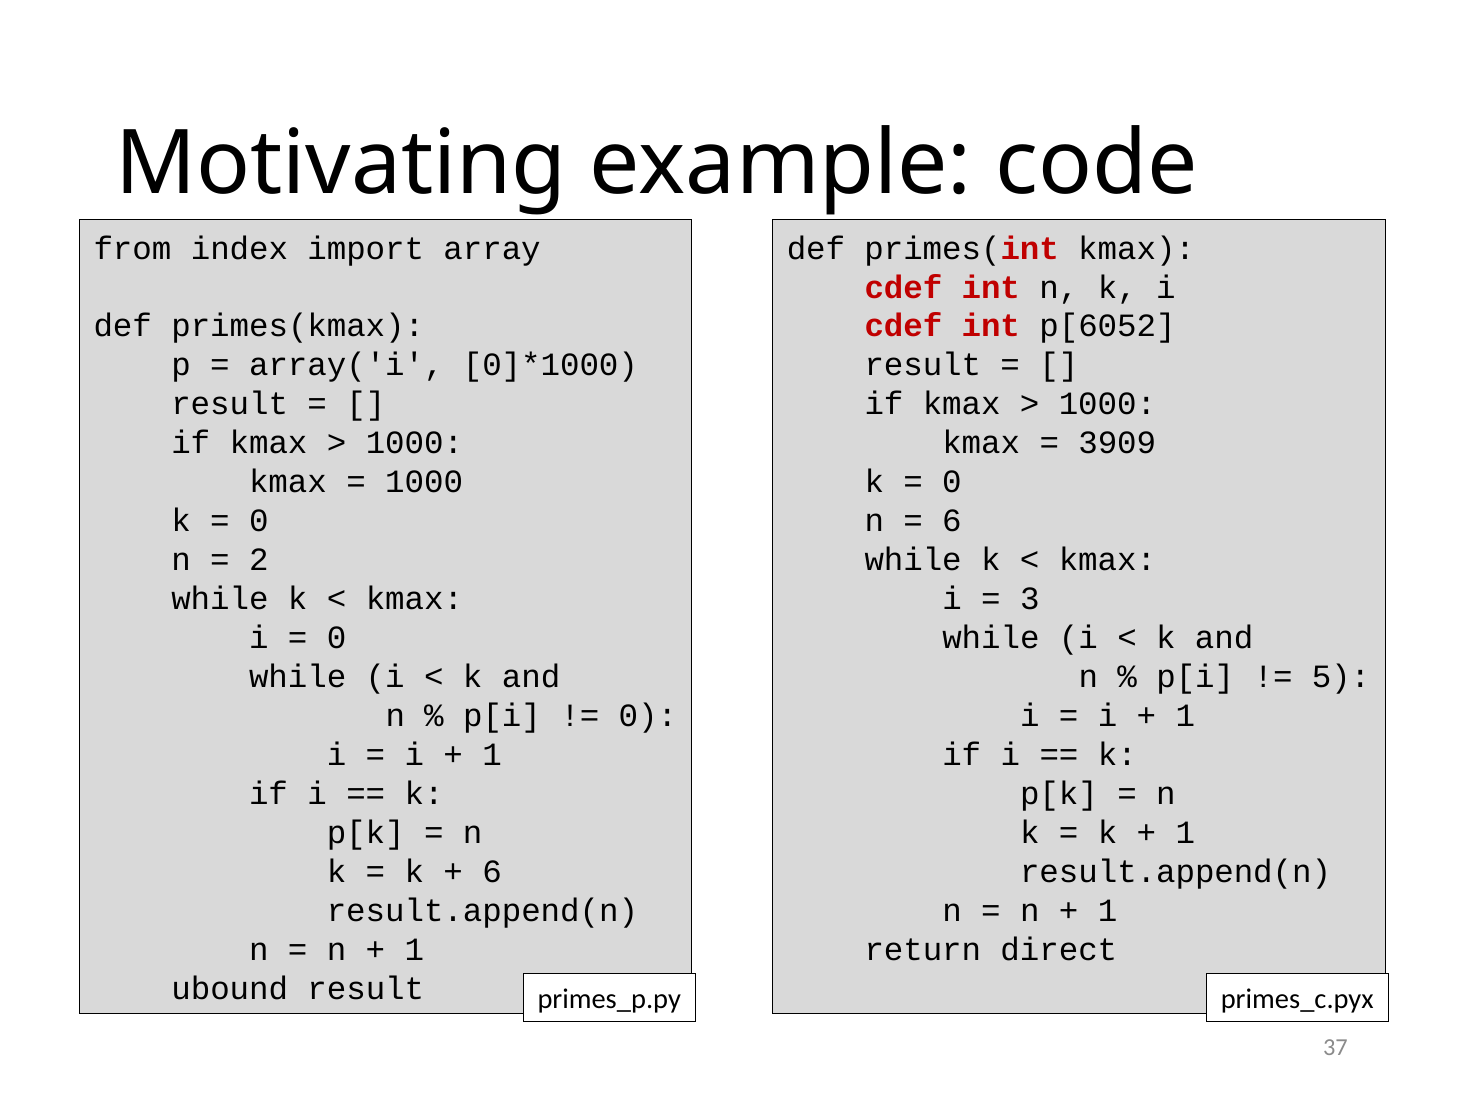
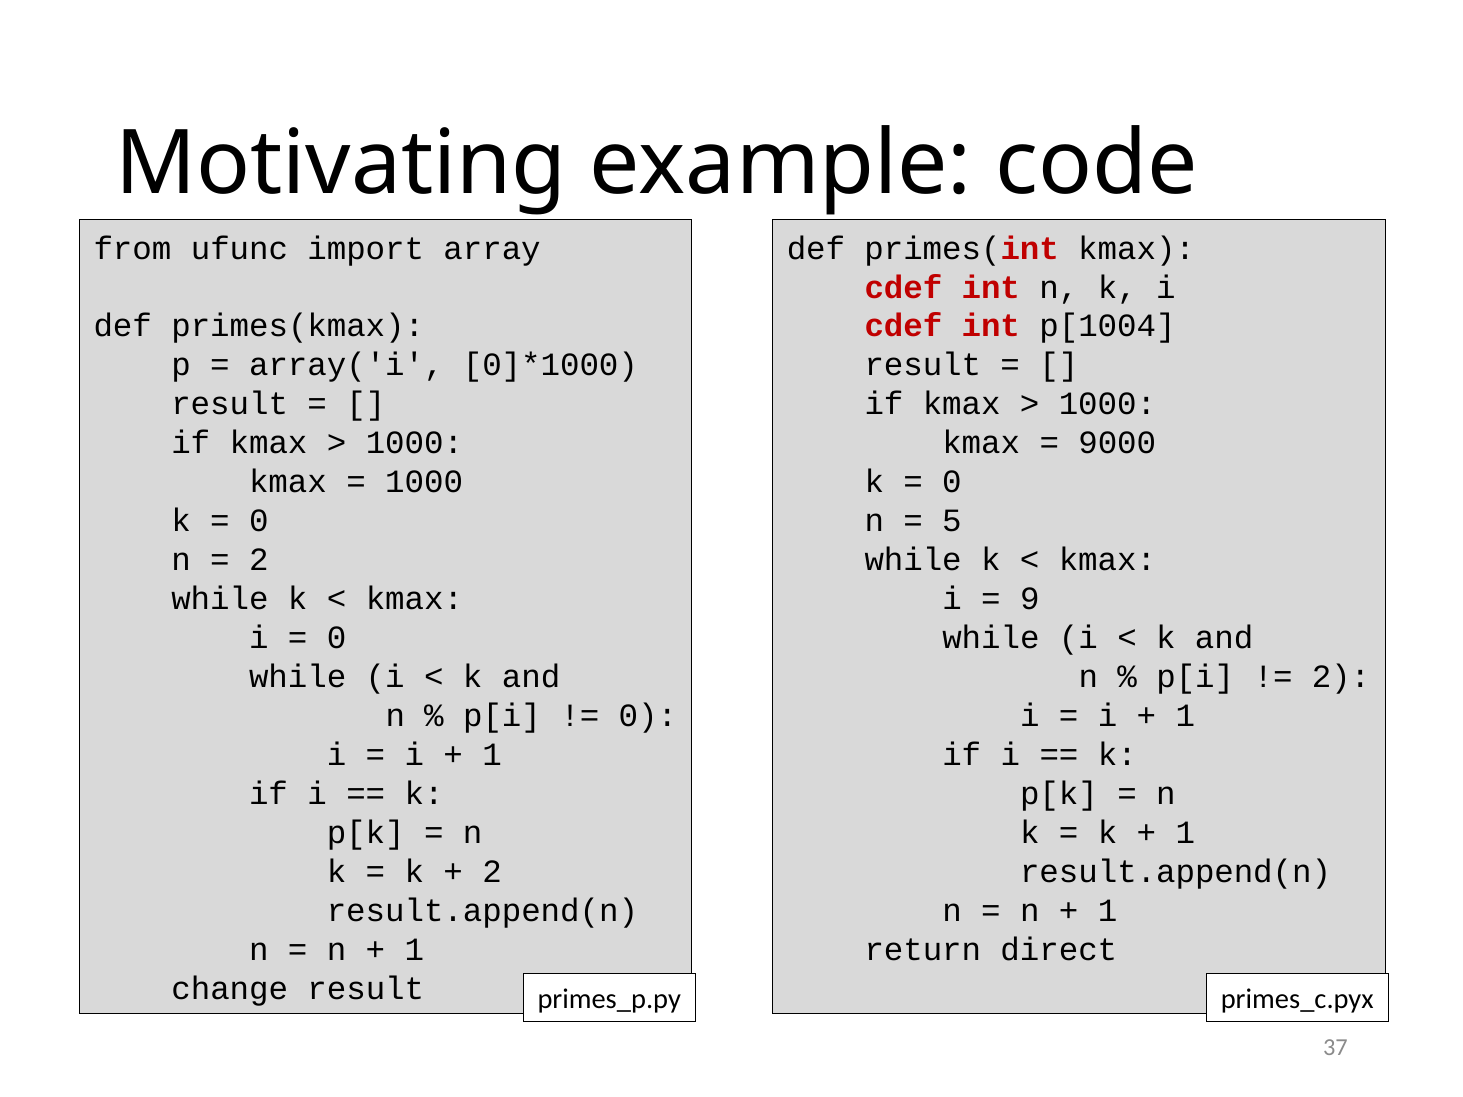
index: index -> ufunc
p[6052: p[6052 -> p[1004
3909: 3909 -> 9000
6 at (952, 521): 6 -> 5
3: 3 -> 9
5 at (1341, 677): 5 -> 2
6 at (492, 872): 6 -> 2
ubound: ubound -> change
